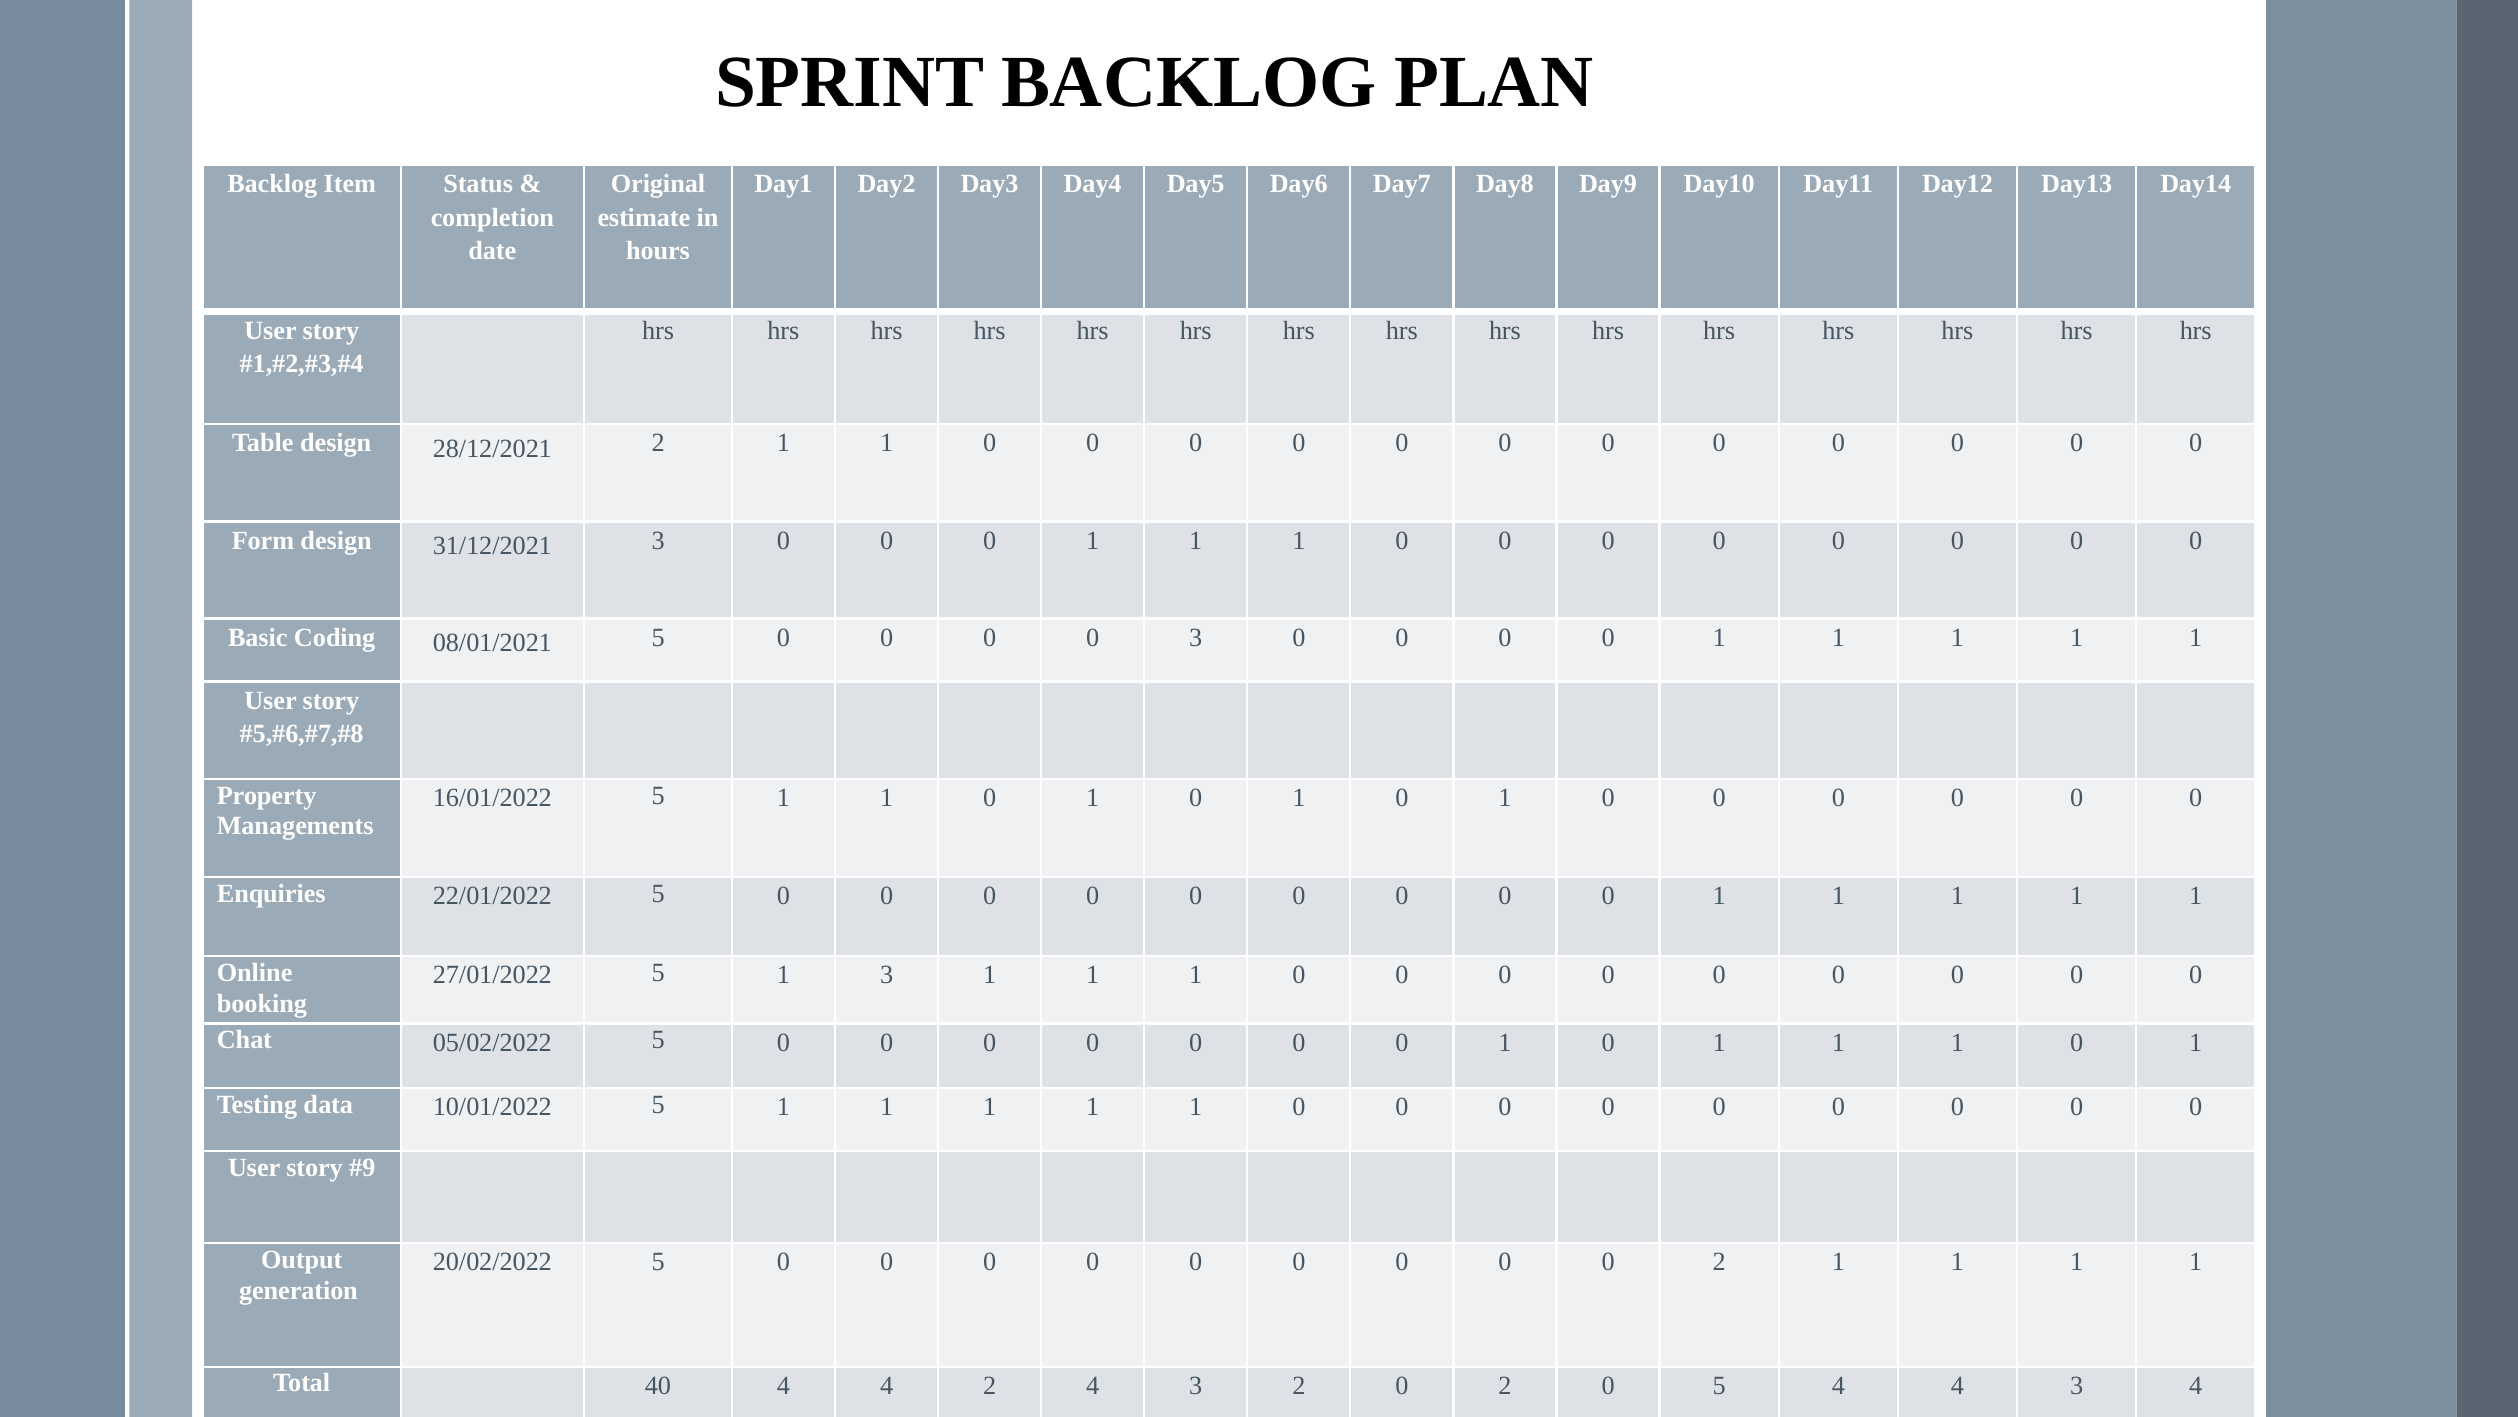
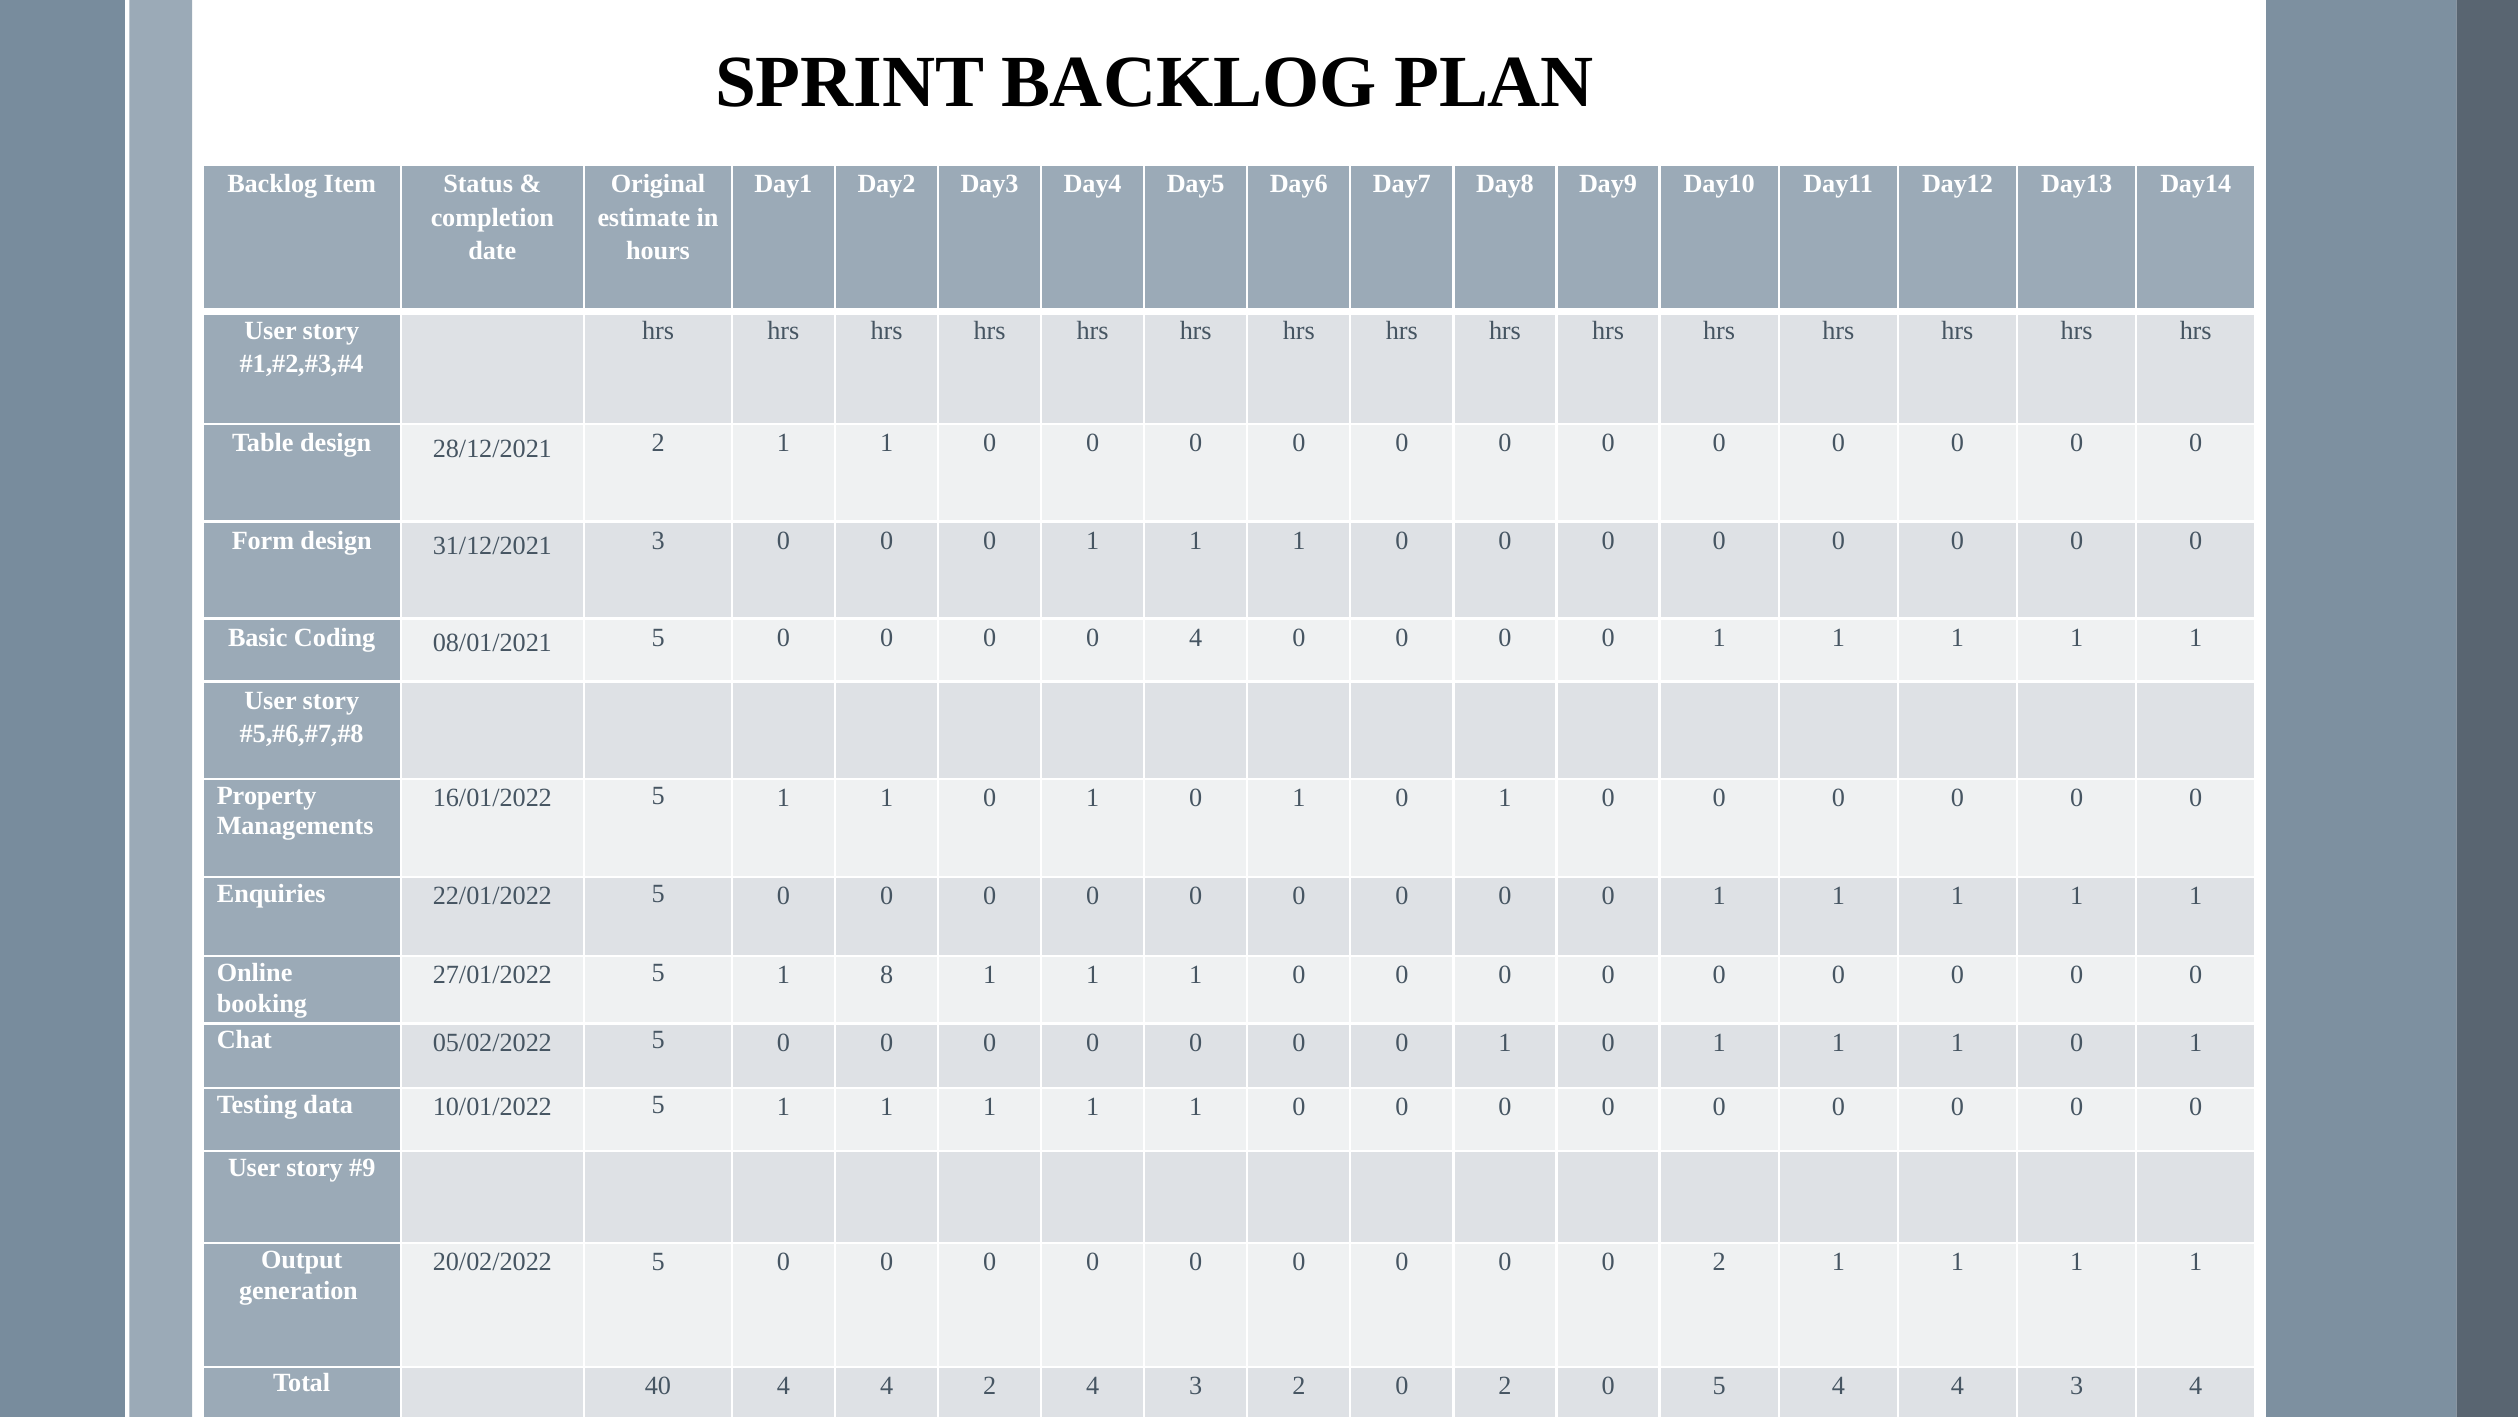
0 3: 3 -> 4
1 3: 3 -> 8
